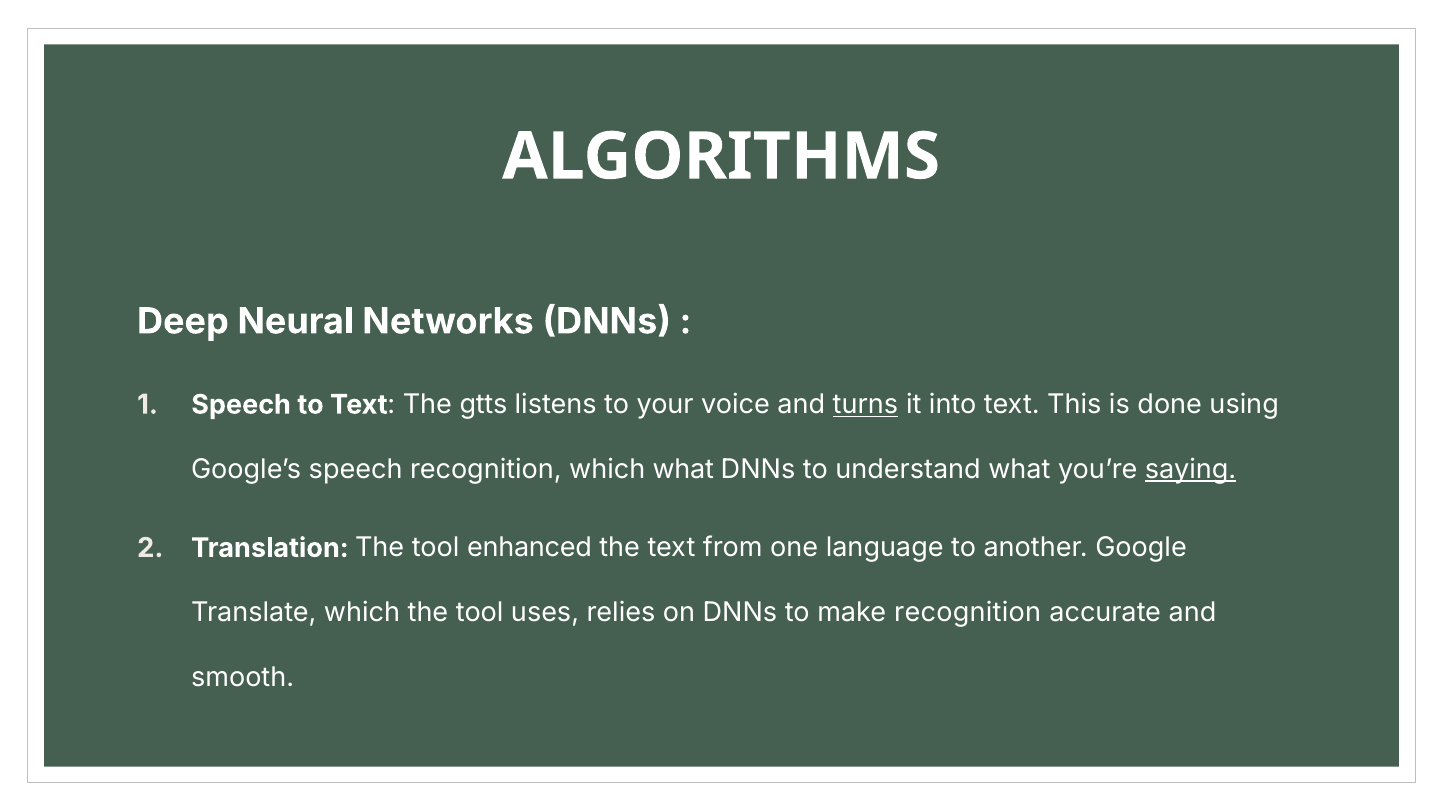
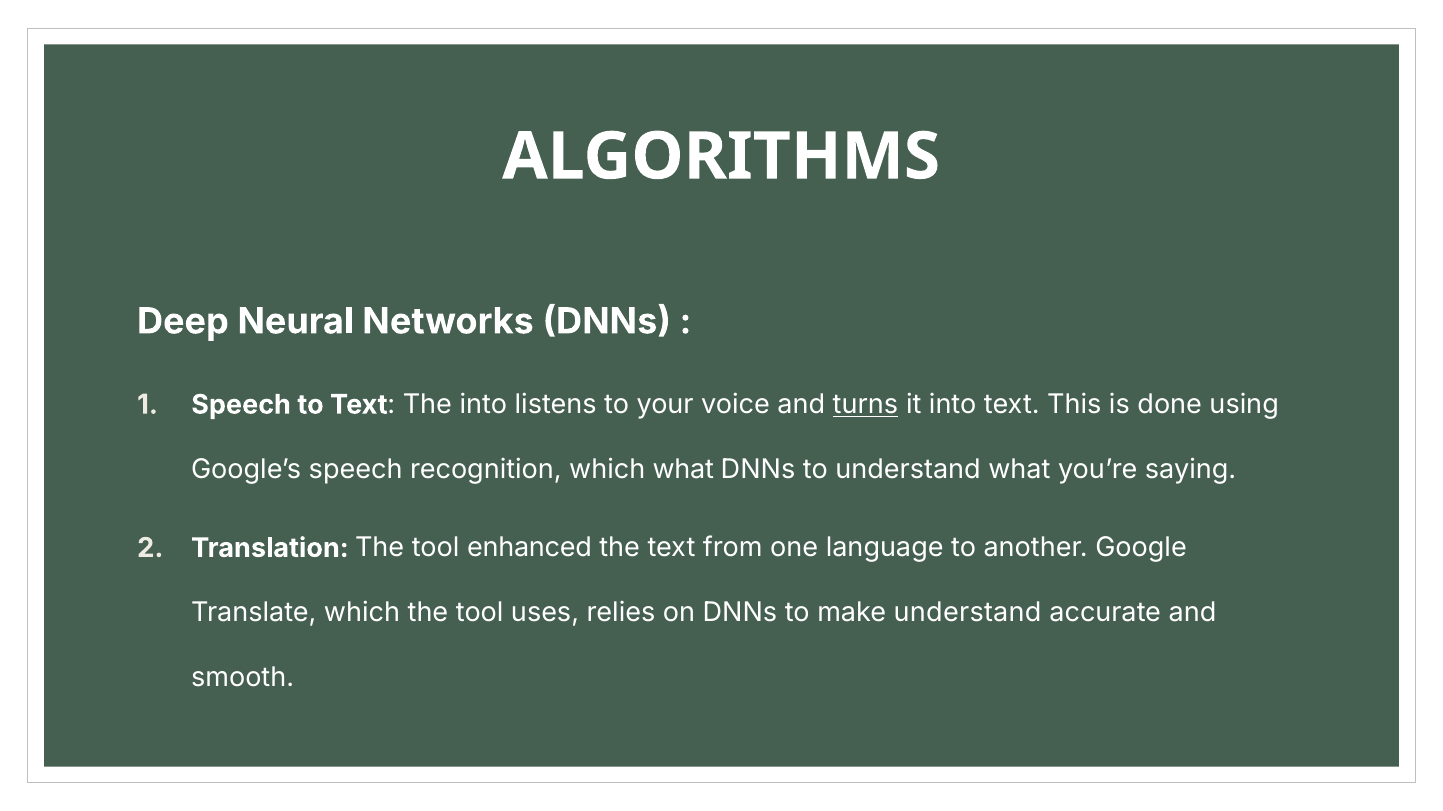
The gtts: gtts -> into
saying underline: present -> none
make recognition: recognition -> understand
